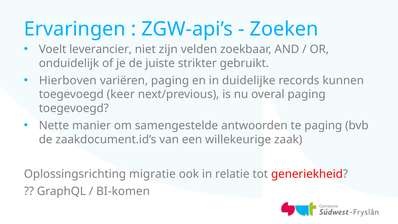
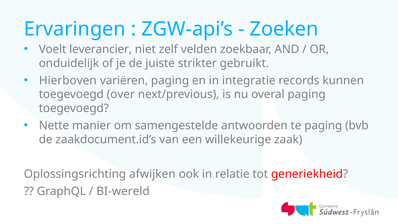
zijn: zijn -> zelf
duidelijke: duidelijke -> integratie
keer: keer -> over
migratie: migratie -> afwijken
BI-komen: BI-komen -> BI-wereld
